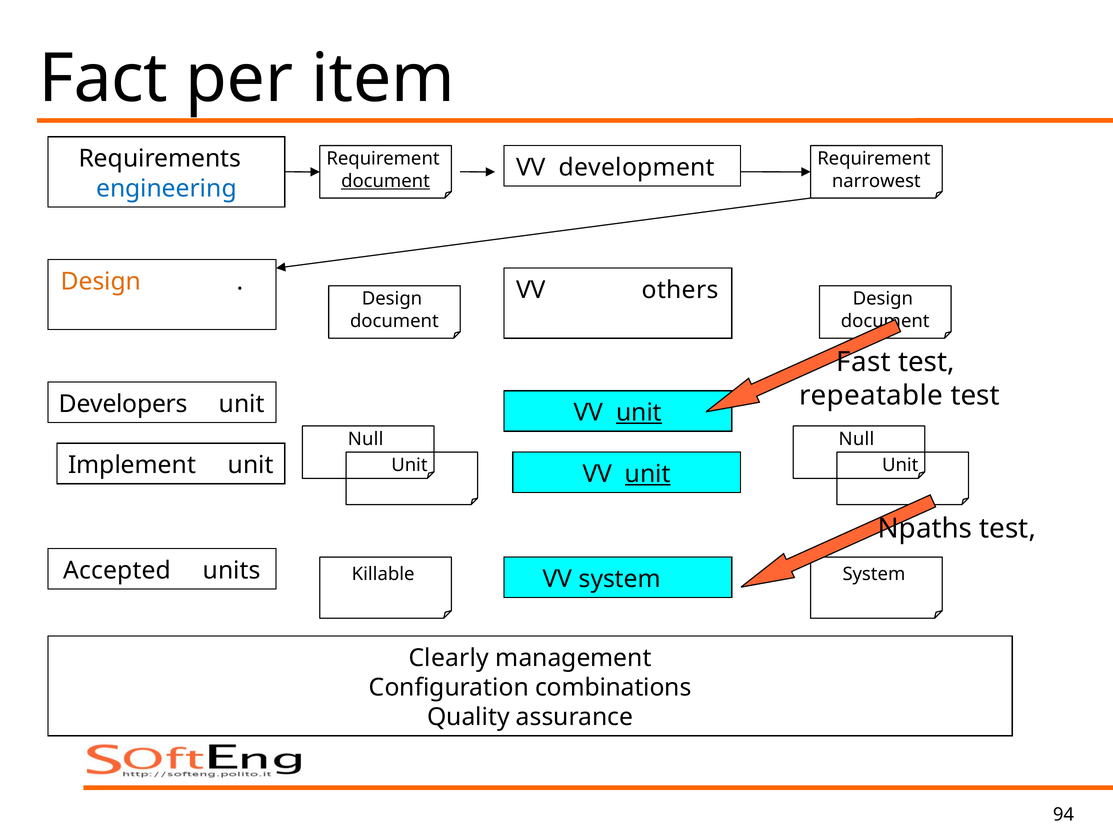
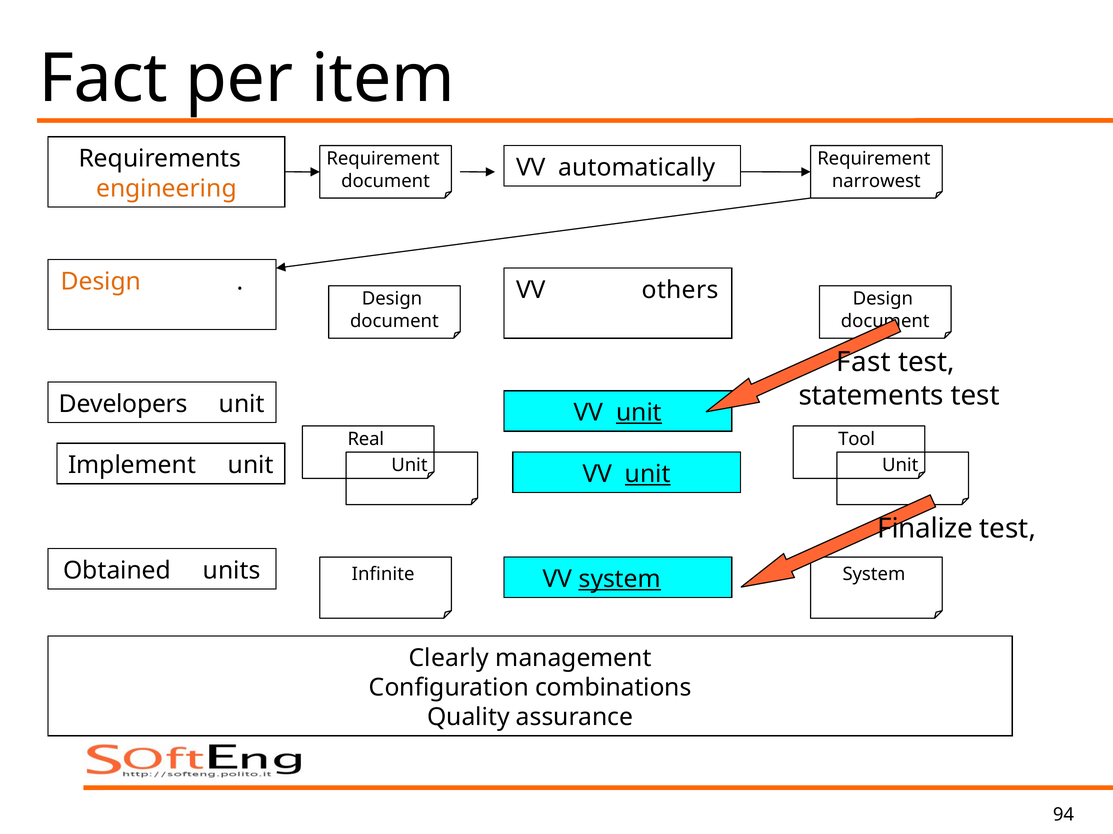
development: development -> automatically
document at (385, 181) underline: present -> none
engineering colour: blue -> orange
repeatable: repeatable -> statements
Null at (366, 439): Null -> Real
Null at (856, 439): Null -> Tool
Npaths: Npaths -> Finalize
Accepted: Accepted -> Obtained
Killable: Killable -> Infinite
system at (620, 580) underline: none -> present
